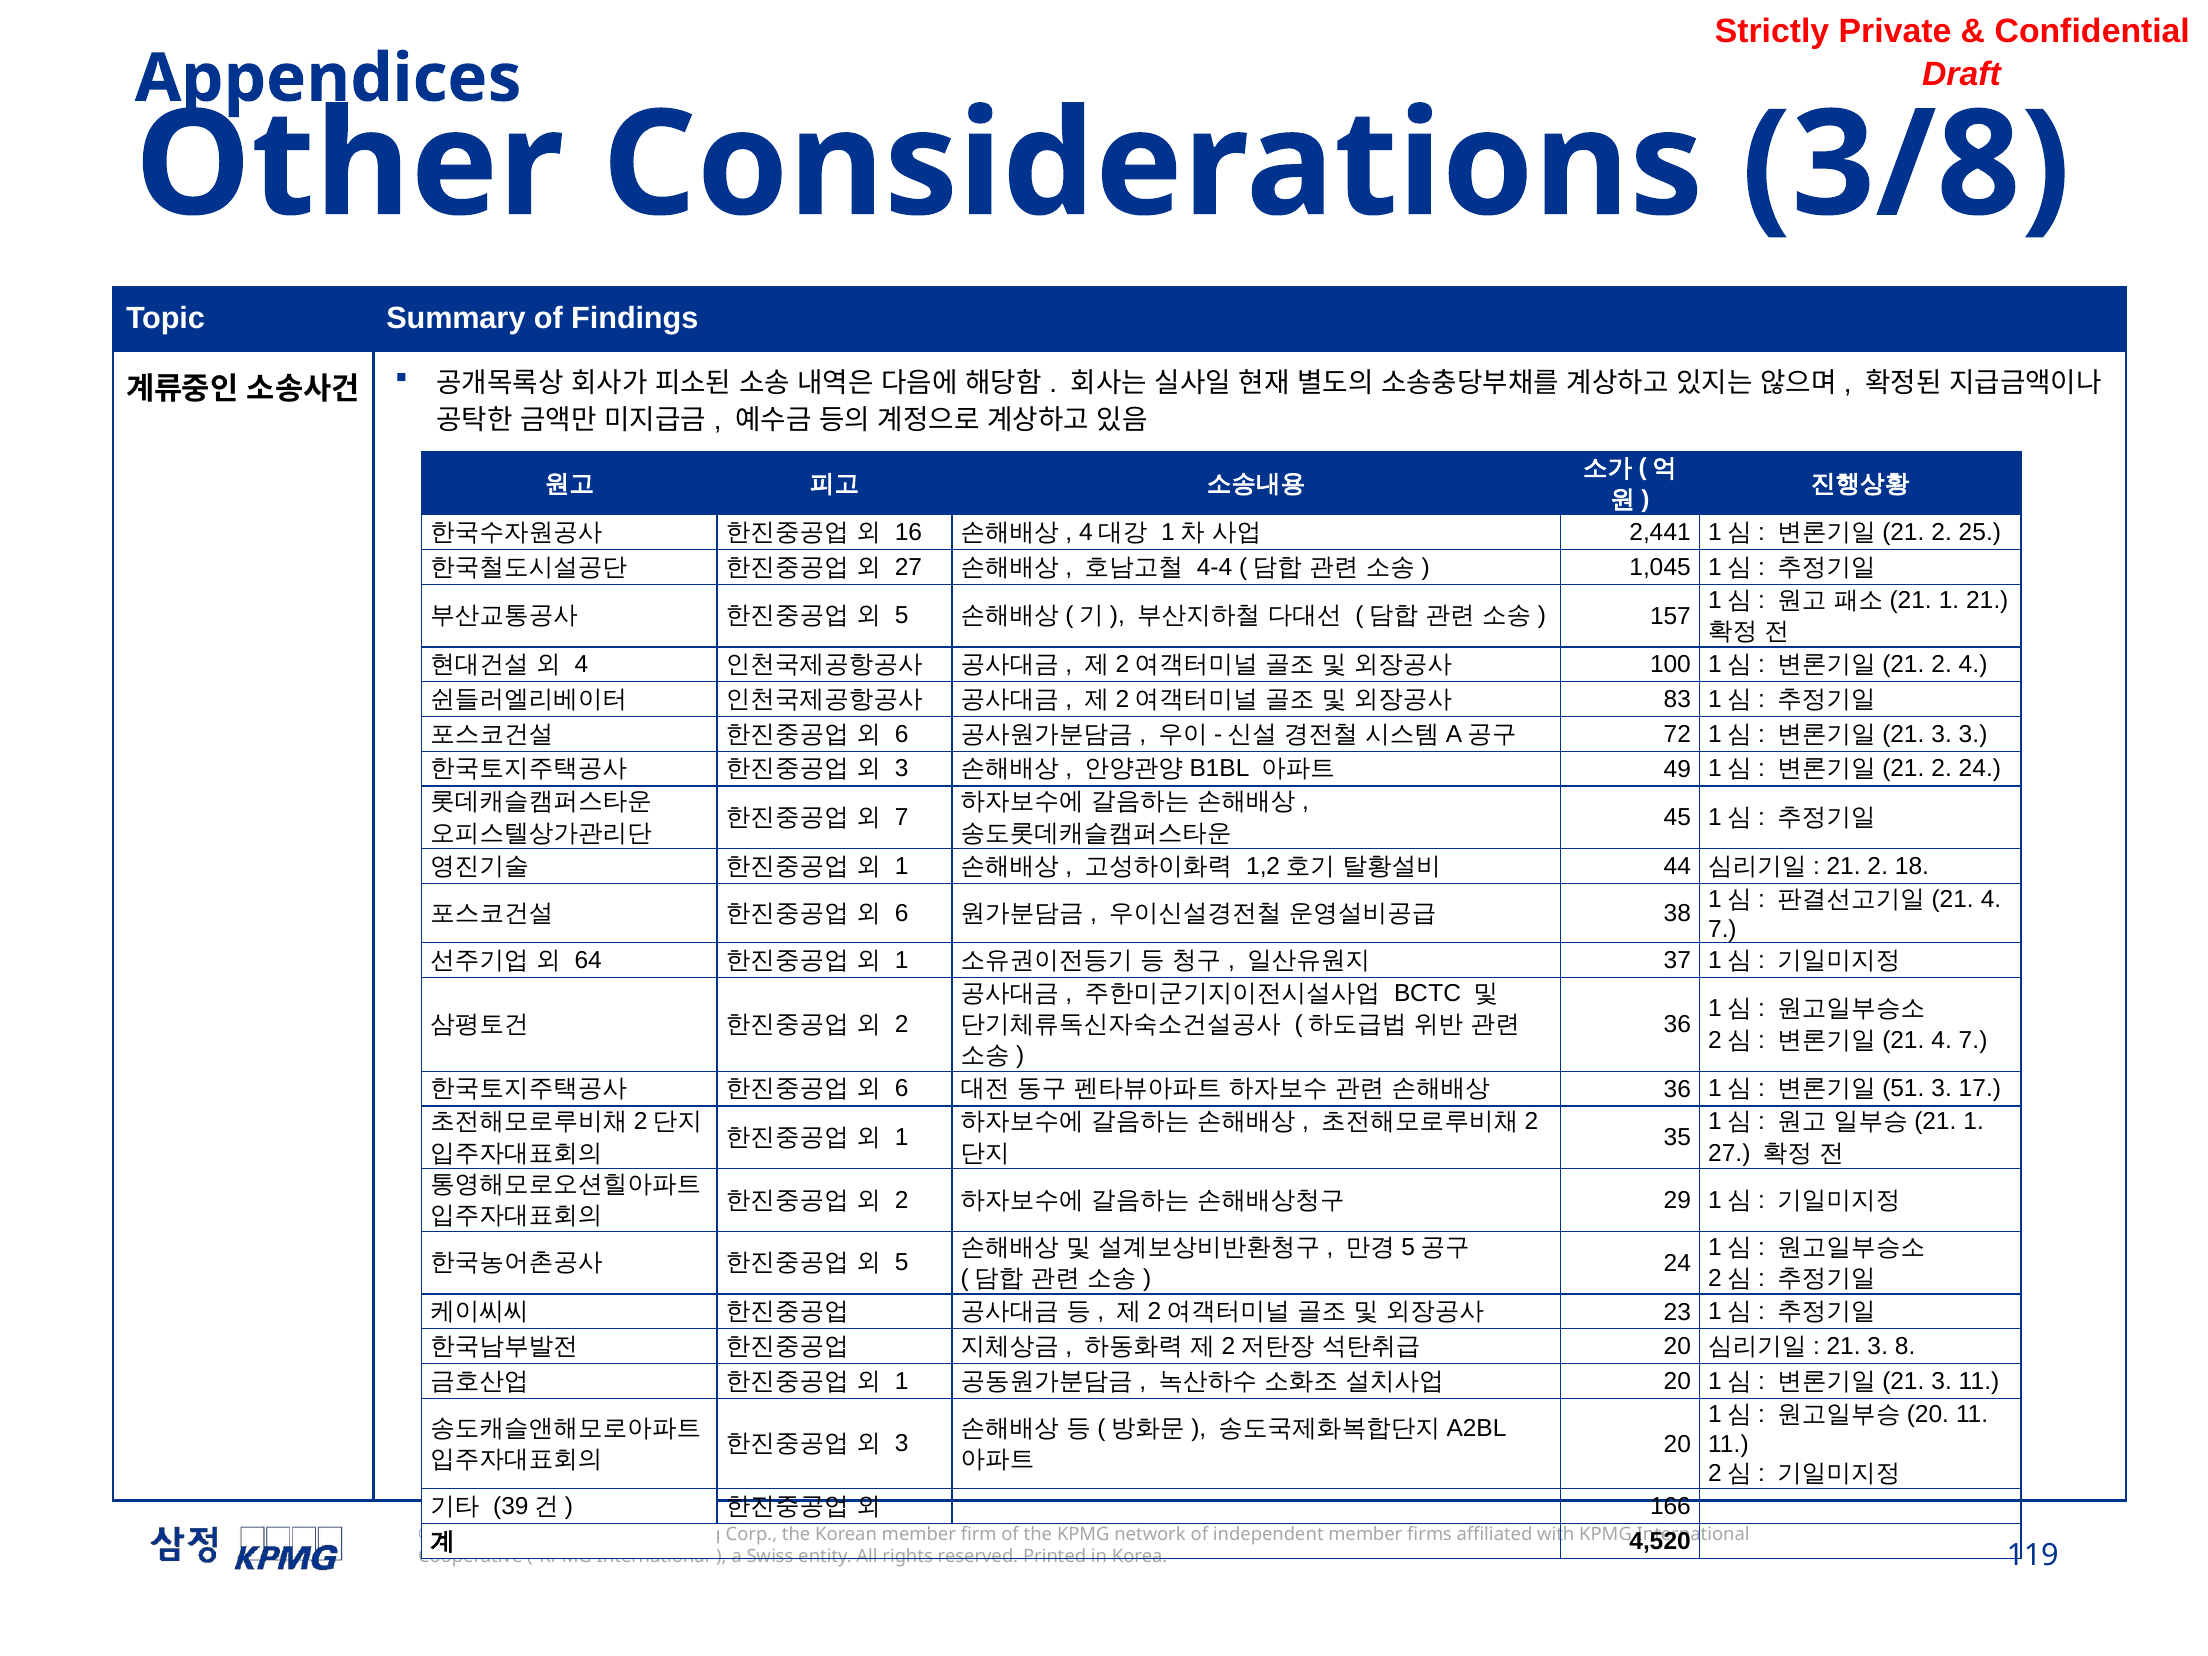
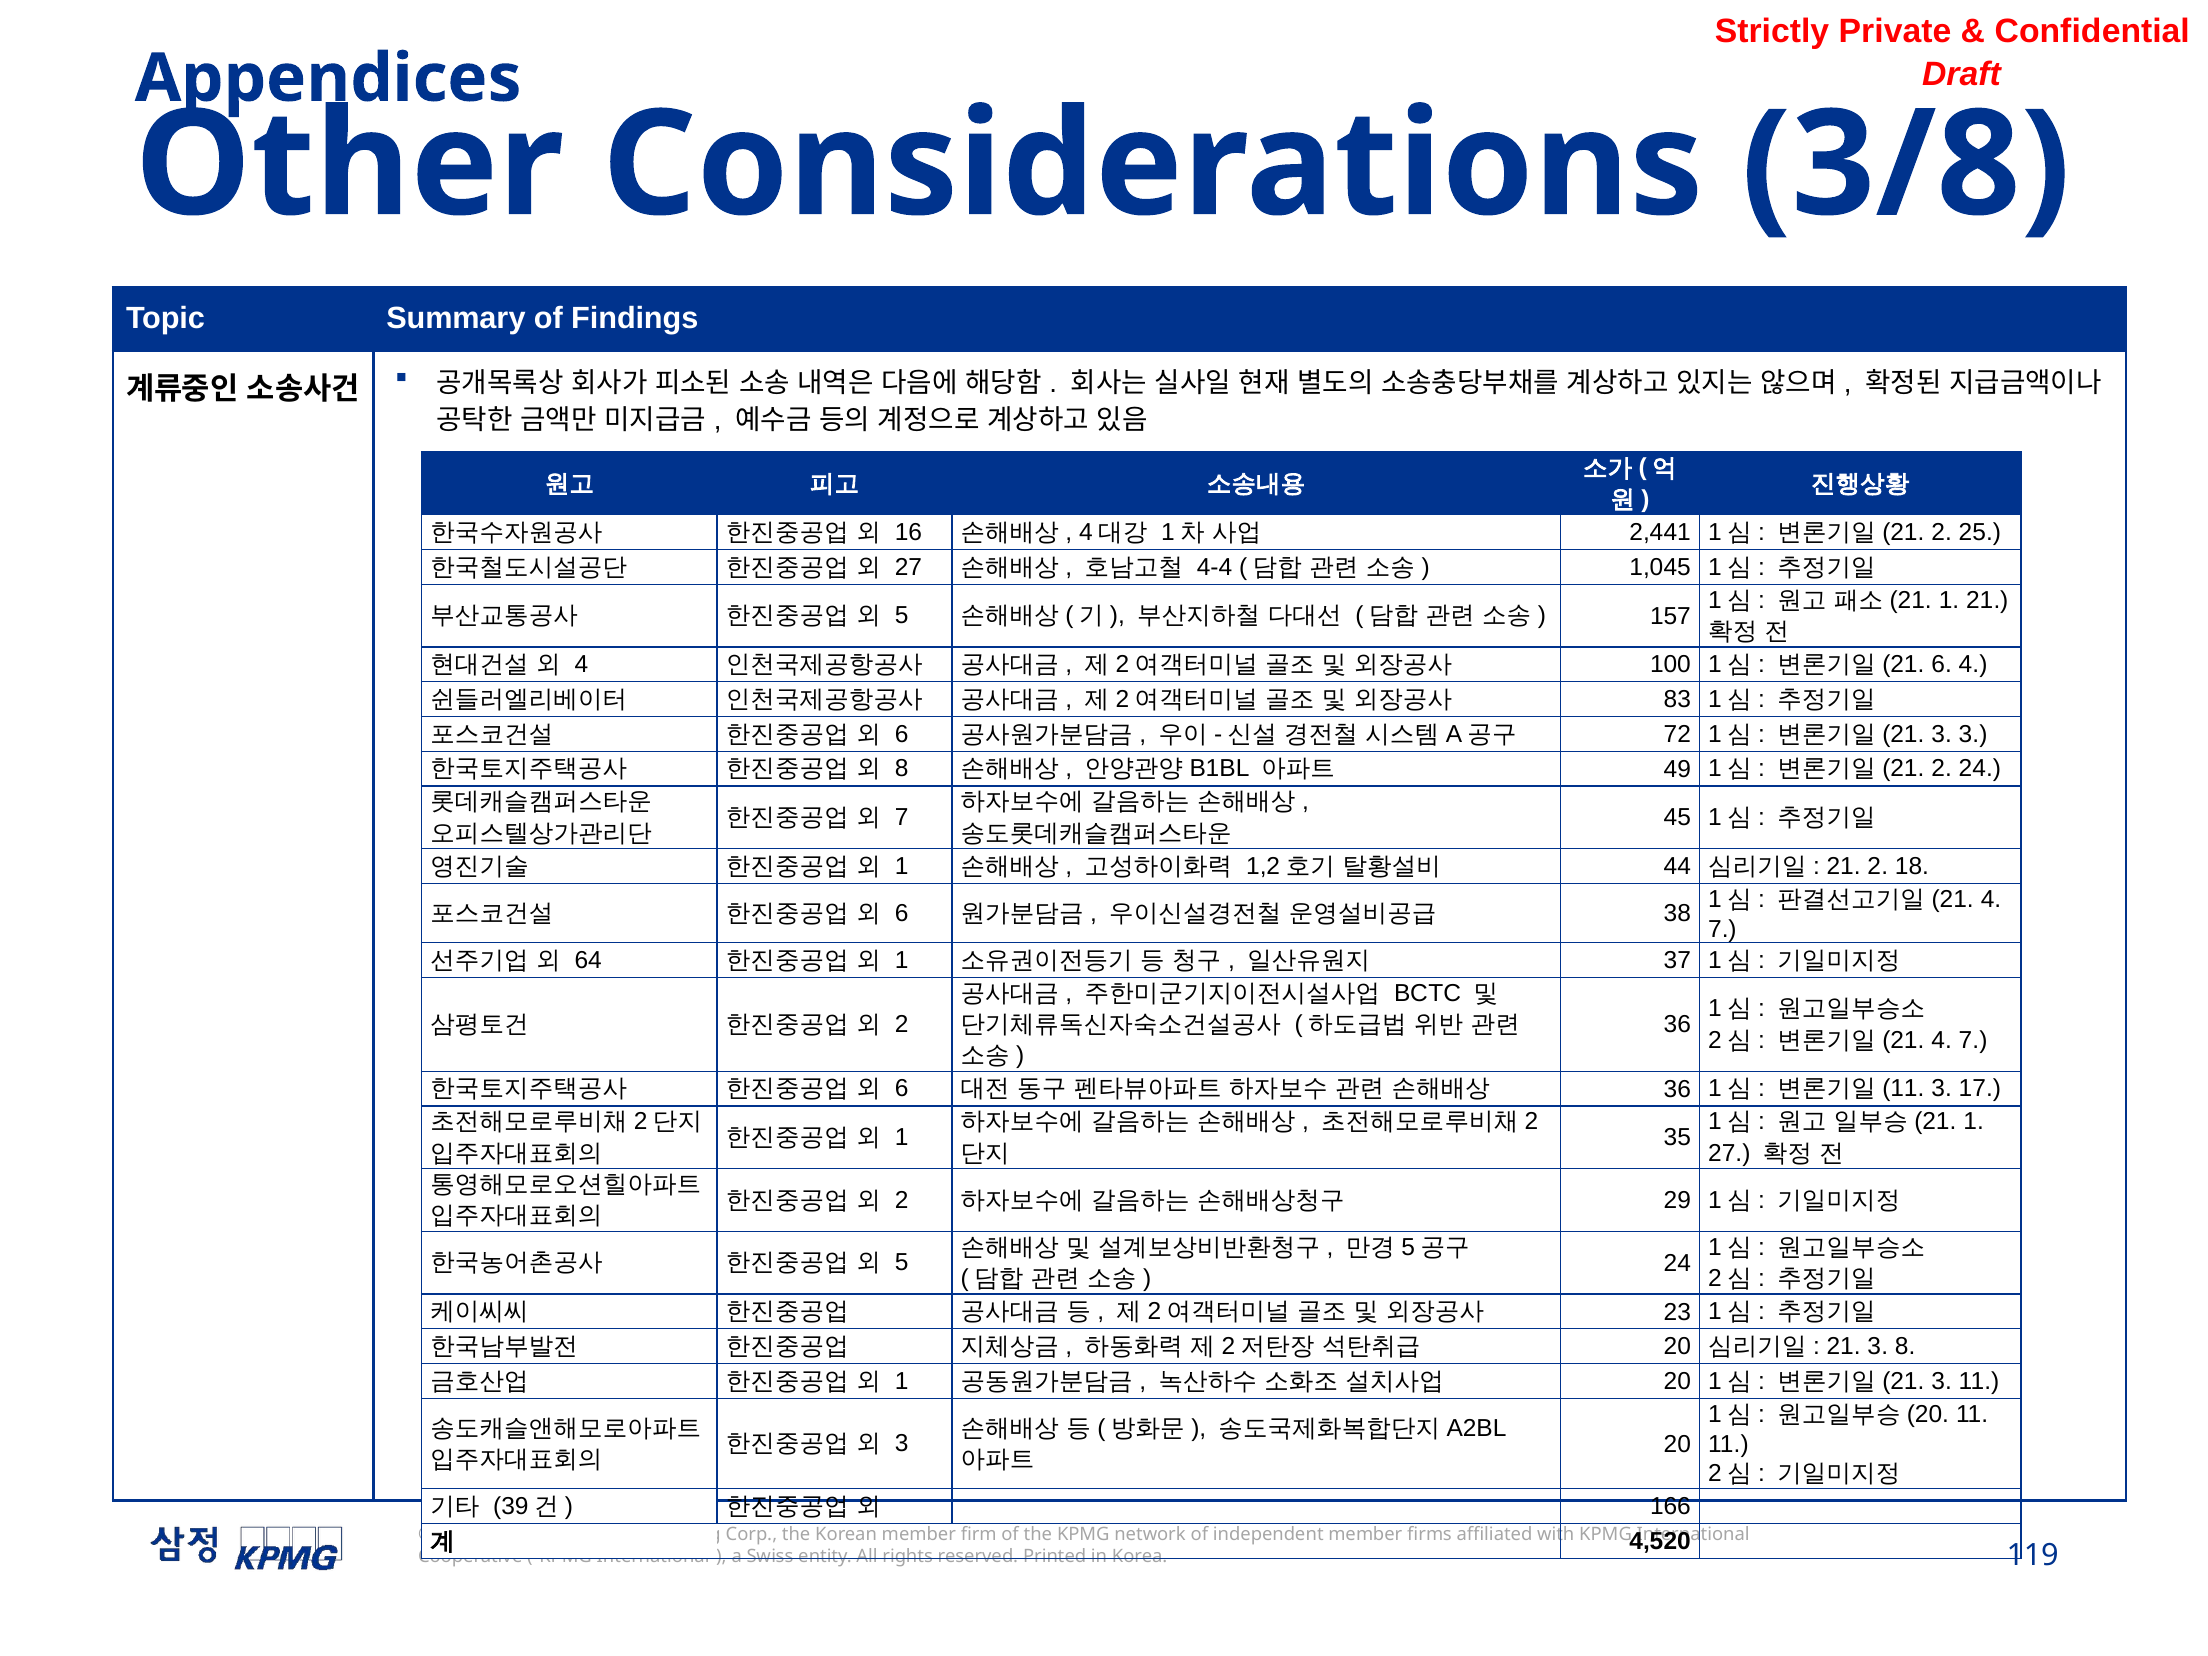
2 at (1942, 664): 2 -> 6
3 at (902, 769): 3 -> 8
51 at (1903, 1089): 51 -> 11
